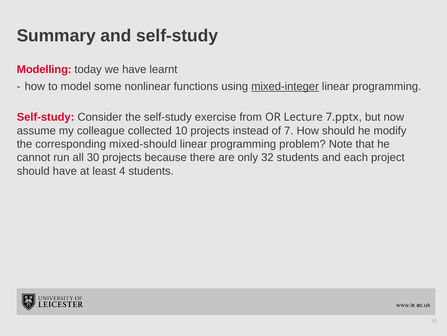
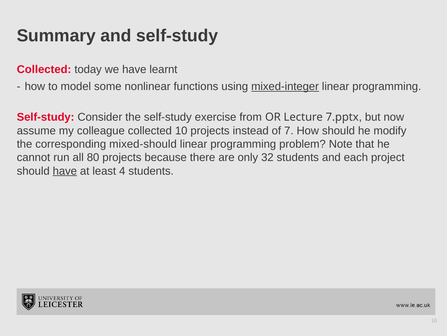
Modelling at (44, 69): Modelling -> Collected
30: 30 -> 80
have at (65, 171) underline: none -> present
